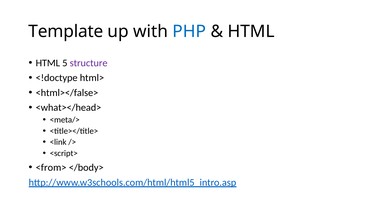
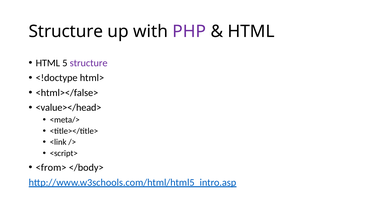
Template at (66, 32): Template -> Structure
PHP colour: blue -> purple
<what></head>: <what></head> -> <value></head>
